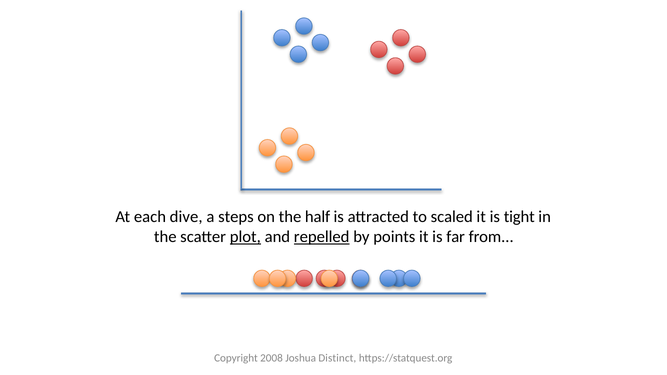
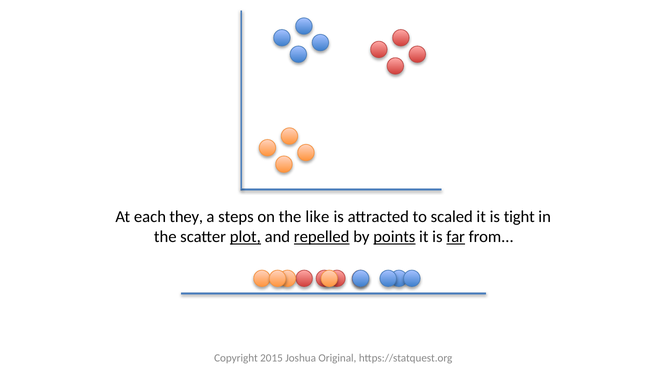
dive: dive -> they
half: half -> like
points underline: none -> present
far underline: none -> present
2008: 2008 -> 2015
Distinct: Distinct -> Original
